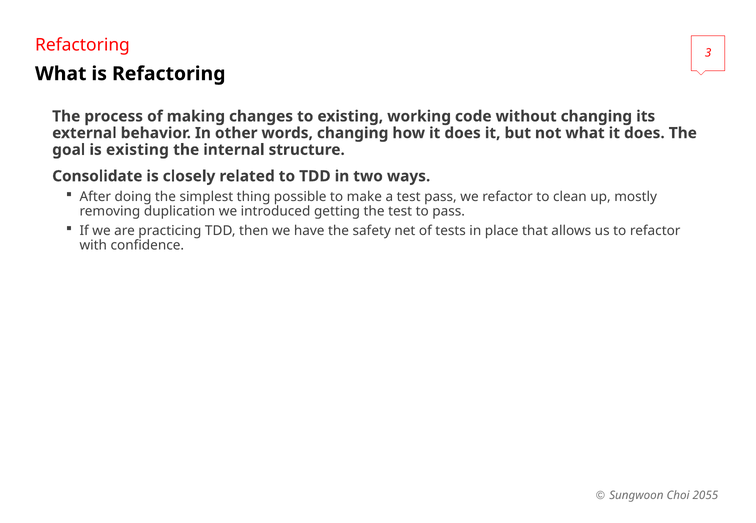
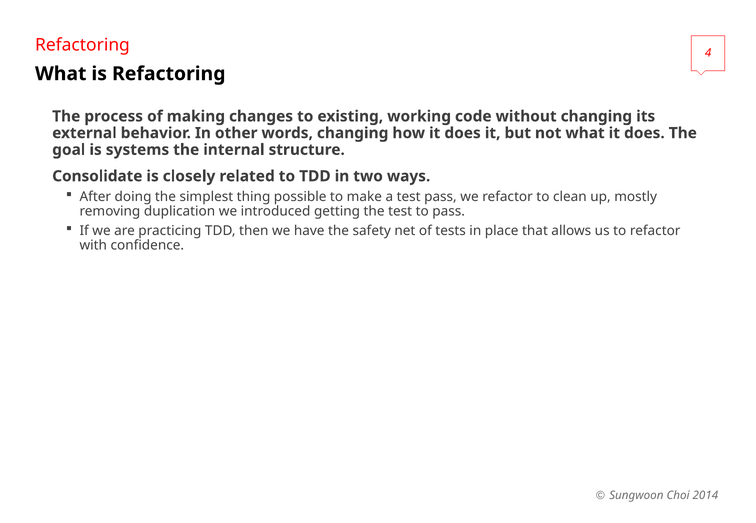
3: 3 -> 4
is existing: existing -> systems
2055: 2055 -> 2014
